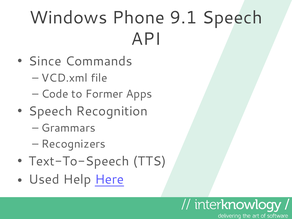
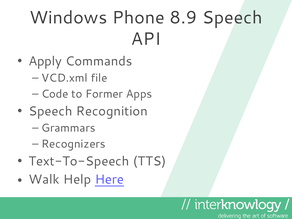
9.1: 9.1 -> 8.9
Since: Since -> Apply
Used: Used -> Walk
